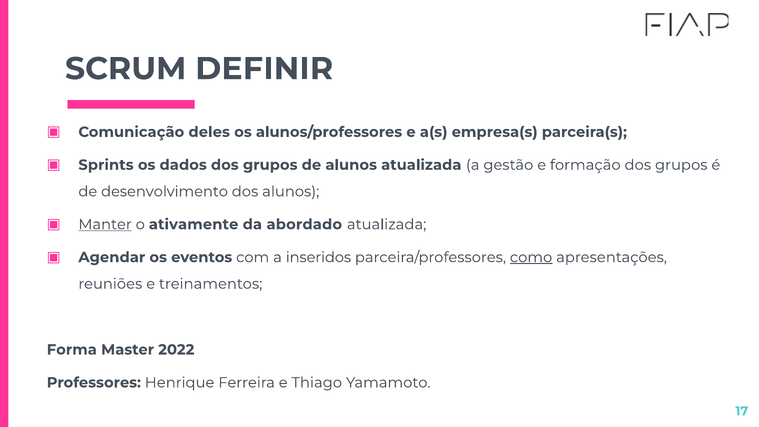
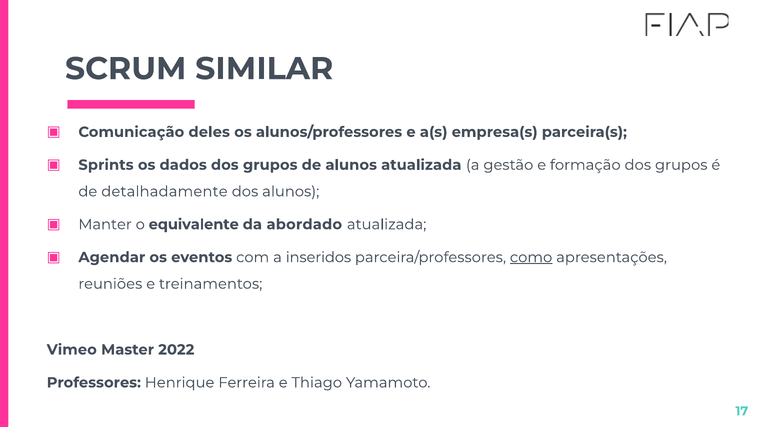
DEFINIR: DEFINIR -> SIMILAR
desenvolvimento: desenvolvimento -> detalhadamente
Manter underline: present -> none
ativamente: ativamente -> equivalente
Forma: Forma -> Vimeo
